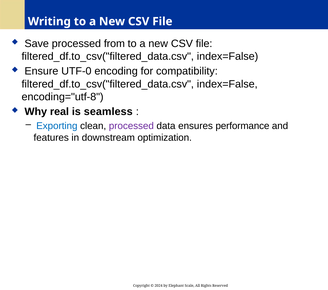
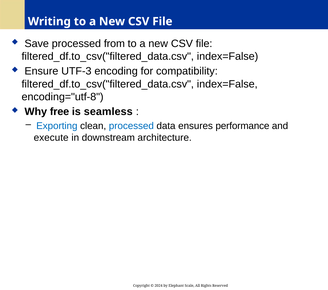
UTF-0: UTF-0 -> UTF-3
real: real -> free
processed at (131, 126) colour: purple -> blue
features: features -> execute
optimization: optimization -> architecture
